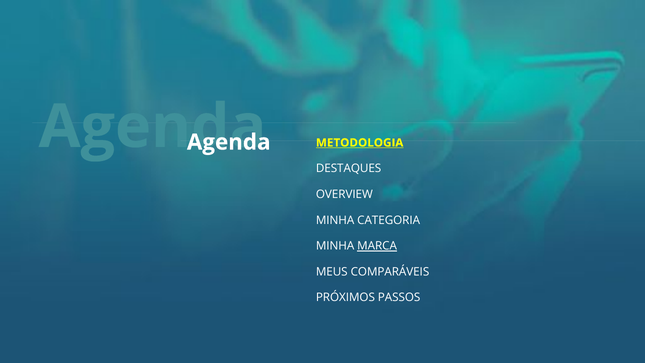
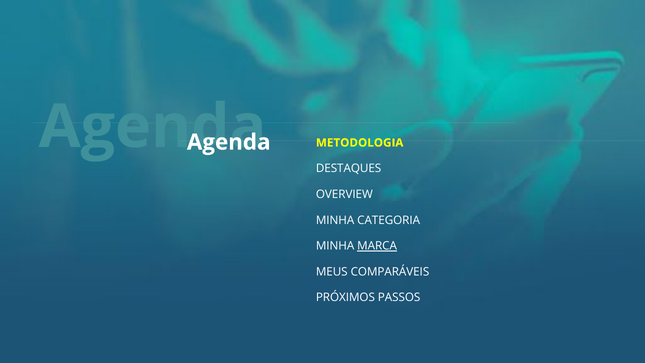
METODOLOGIA underline: present -> none
